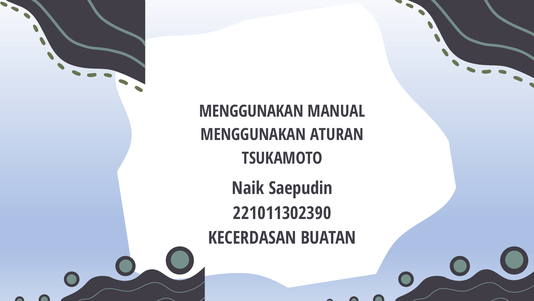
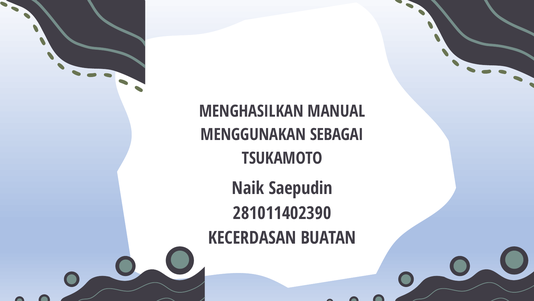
MENGGUNAKAN at (251, 111): MENGGUNAKAN -> MENGHASILKAN
ATURAN: ATURAN -> SEBAGAI
221011302390: 221011302390 -> 281011402390
